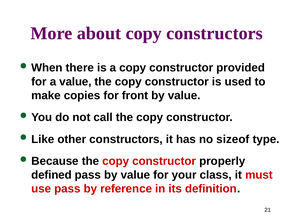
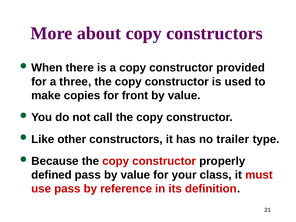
a value: value -> three
sizeof: sizeof -> trailer
